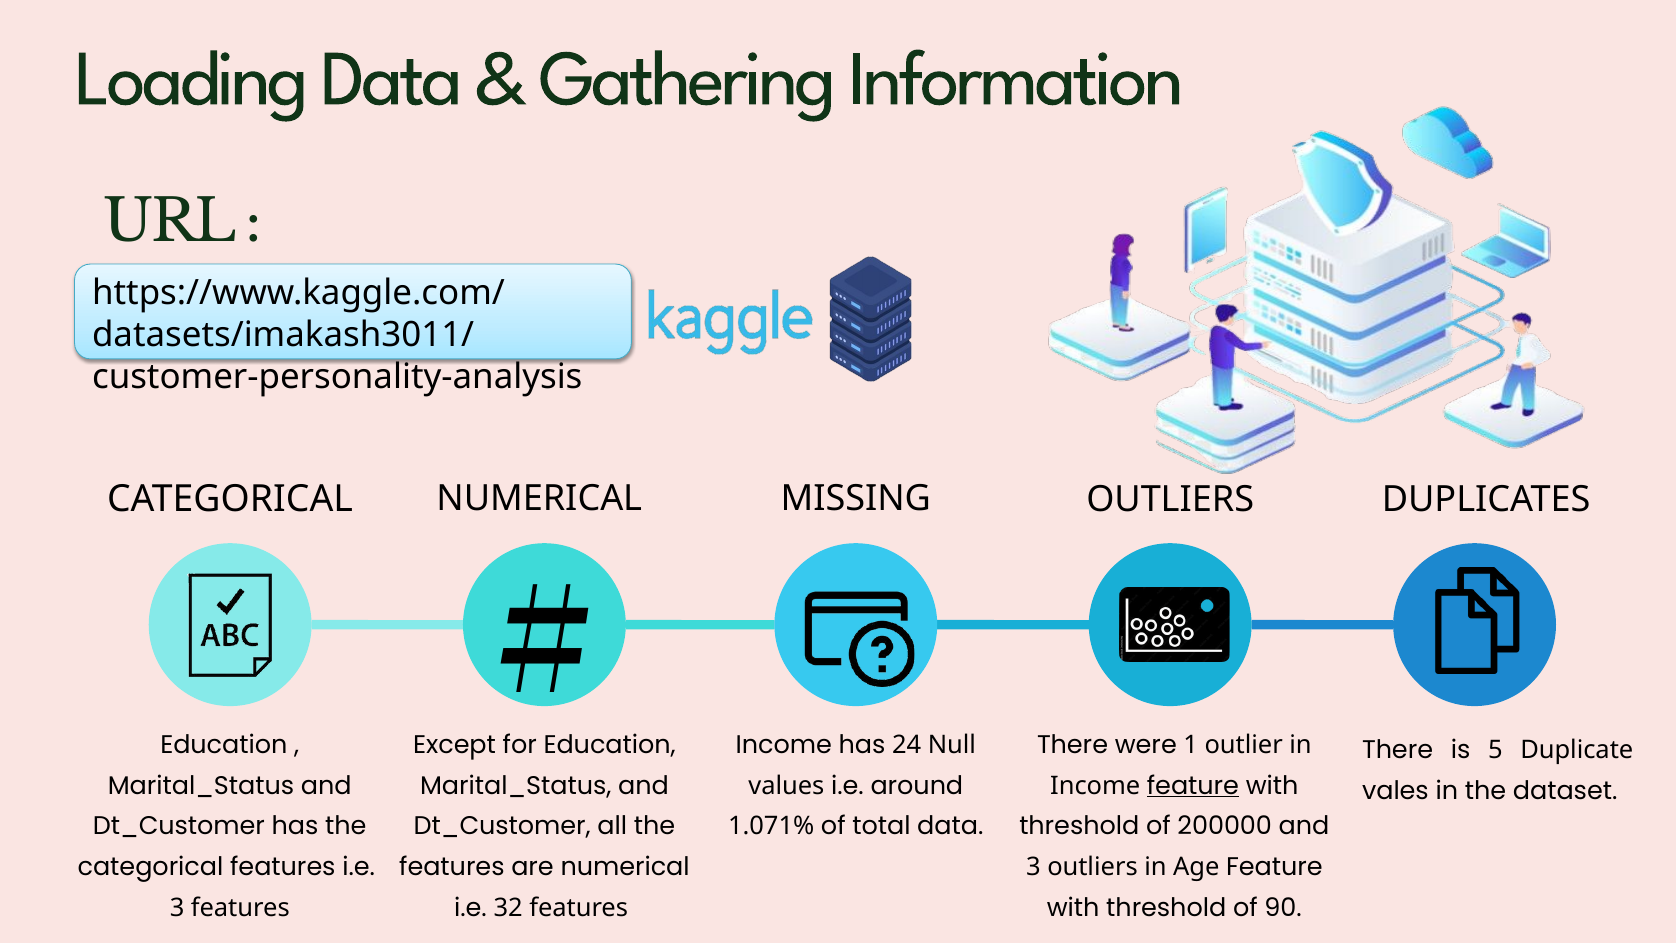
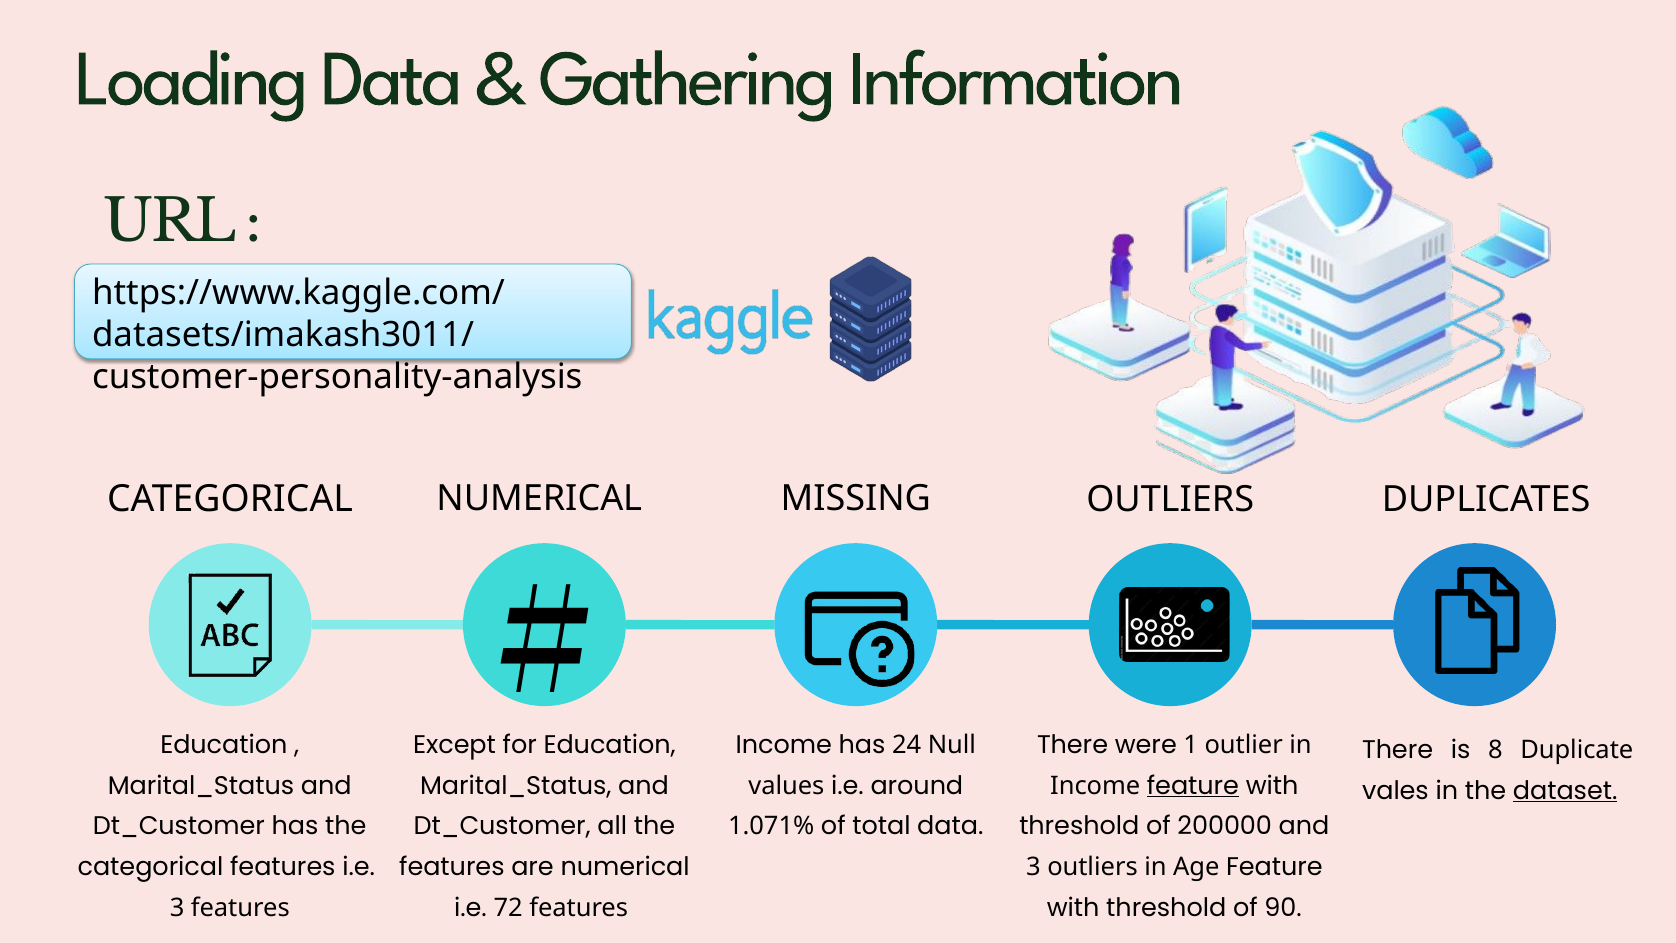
5: 5 -> 8
dataset underline: none -> present
32: 32 -> 72
